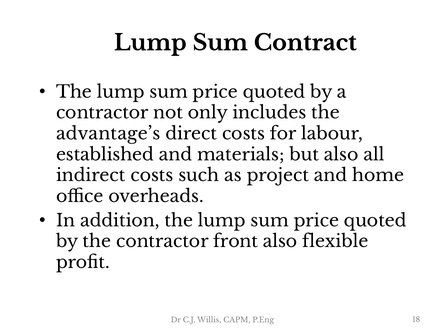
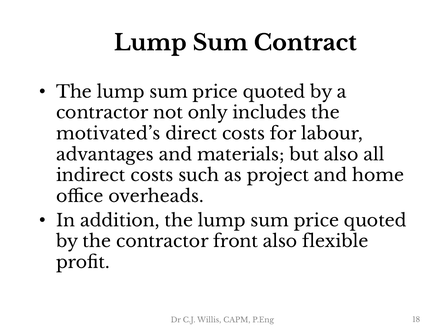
advantage’s: advantage’s -> motivated’s
established: established -> advantages
